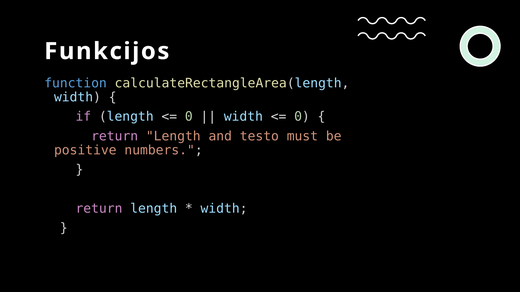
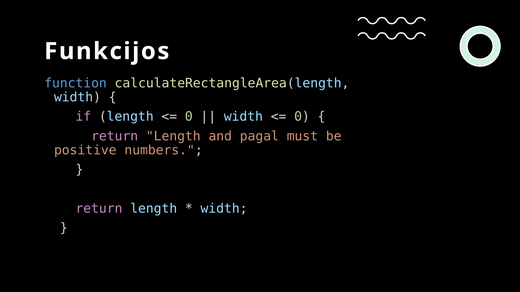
testo: testo -> pagal
